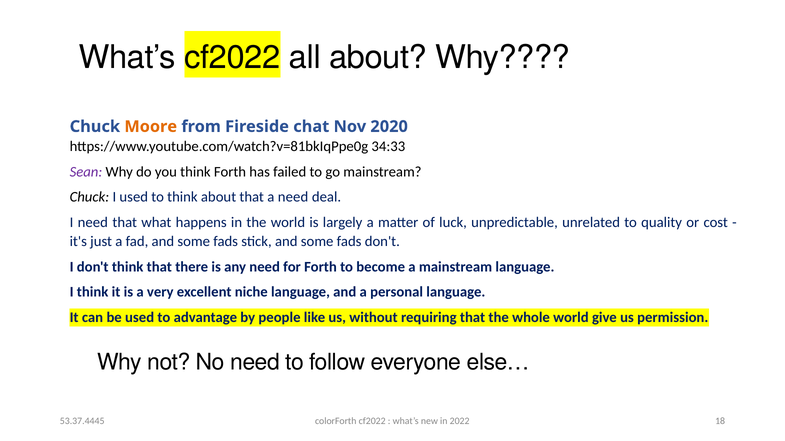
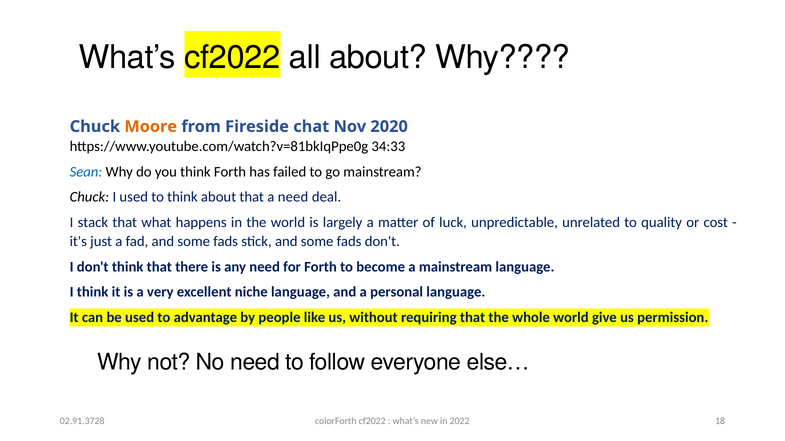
Sean colour: purple -> blue
I need: need -> stack
53.37.4445: 53.37.4445 -> 02.91.3728
